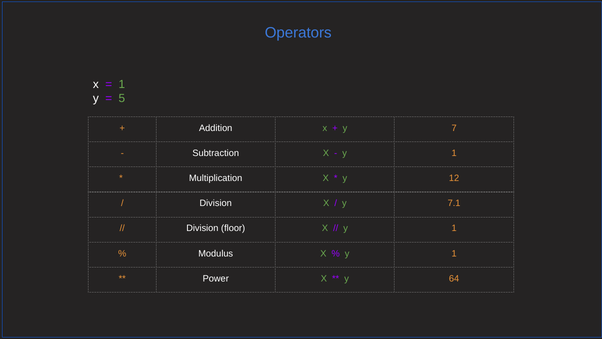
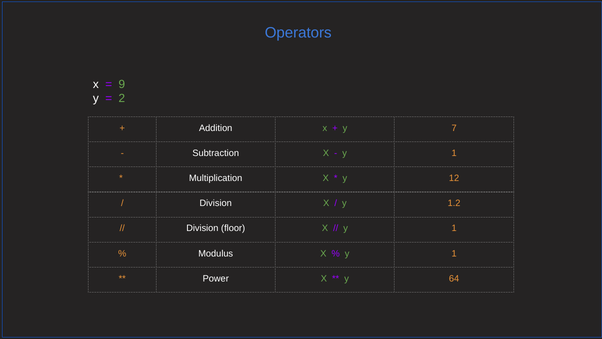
1 at (122, 84): 1 -> 9
5: 5 -> 2
7.1: 7.1 -> 1.2
